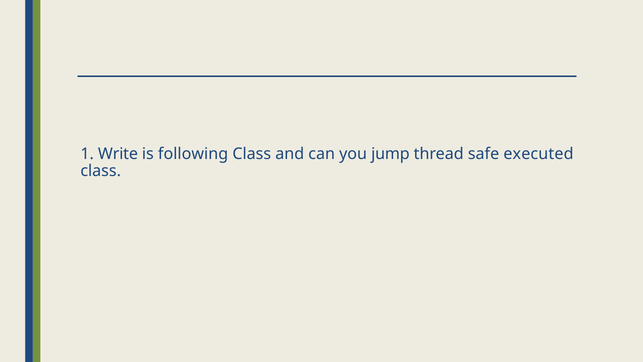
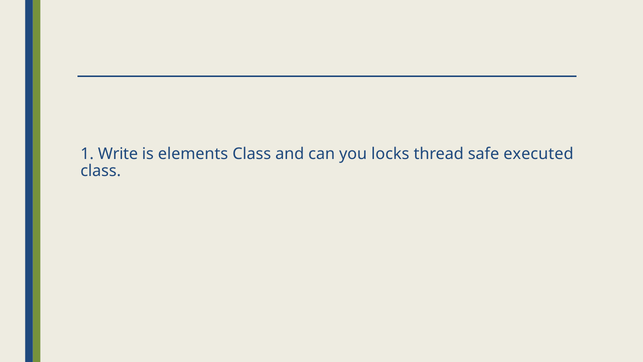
following: following -> elements
jump: jump -> locks
